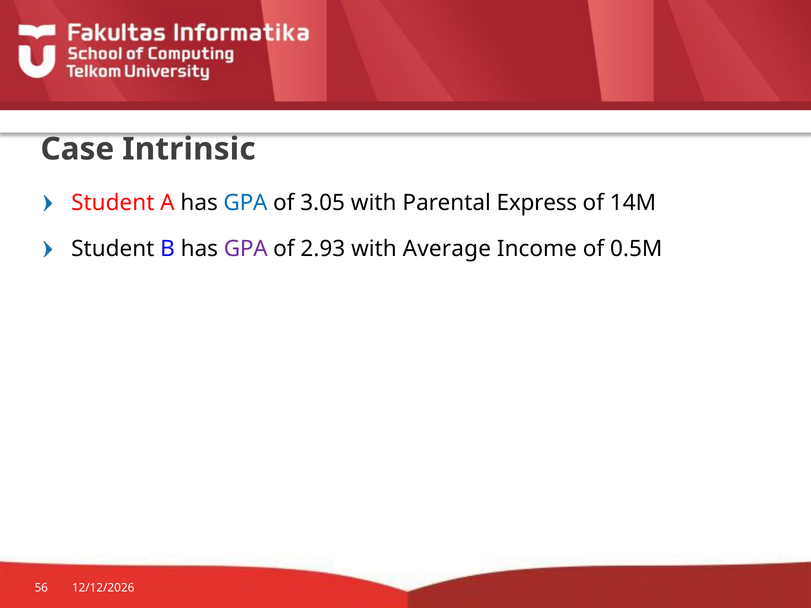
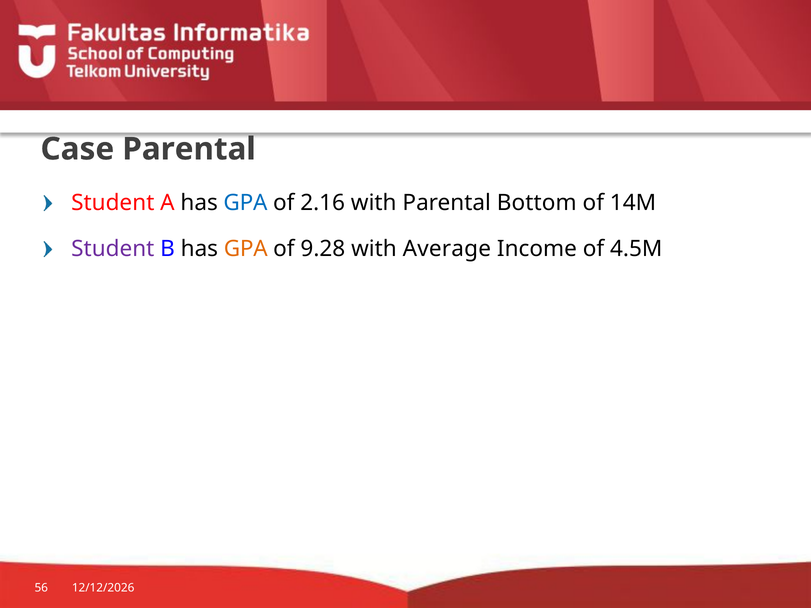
Case Intrinsic: Intrinsic -> Parental
3.05: 3.05 -> 2.16
Express: Express -> Bottom
Student at (113, 249) colour: black -> purple
GPA at (246, 249) colour: purple -> orange
2.93: 2.93 -> 9.28
0.5M: 0.5M -> 4.5M
